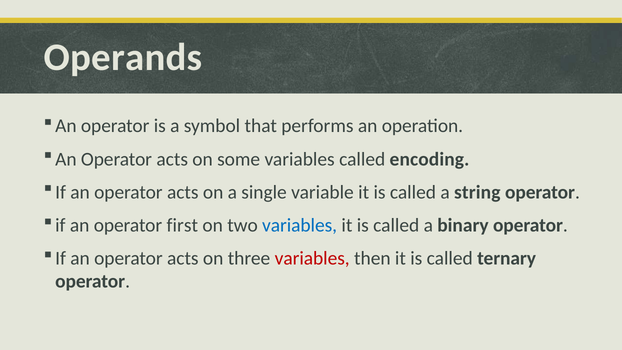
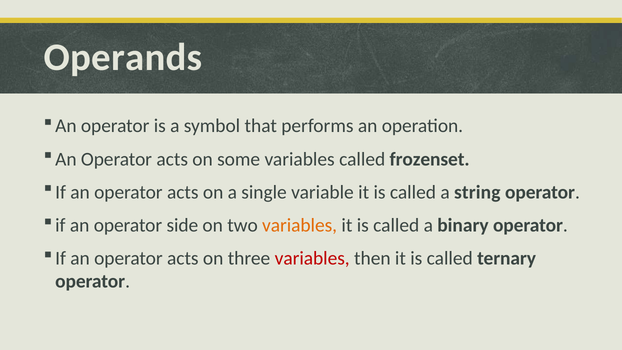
encoding: encoding -> frozenset
first: first -> side
variables at (300, 225) colour: blue -> orange
